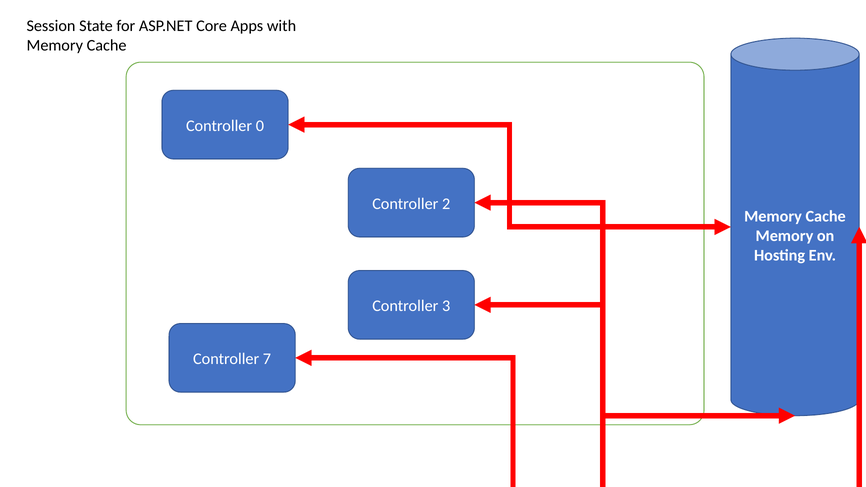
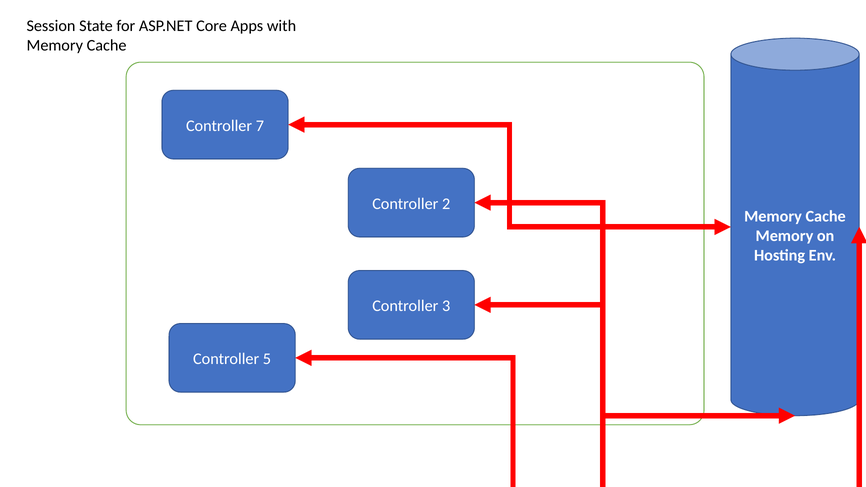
0: 0 -> 7
7: 7 -> 5
